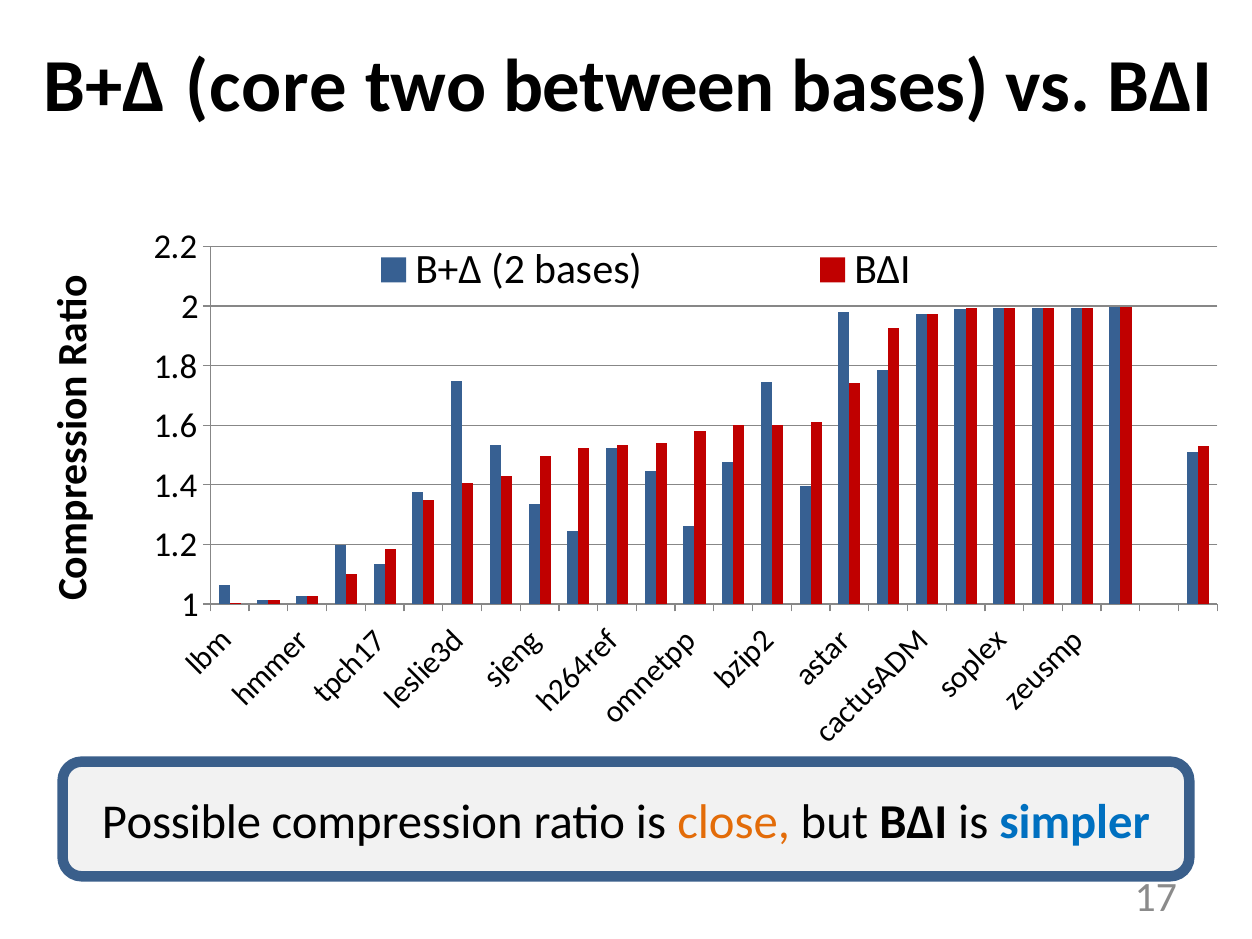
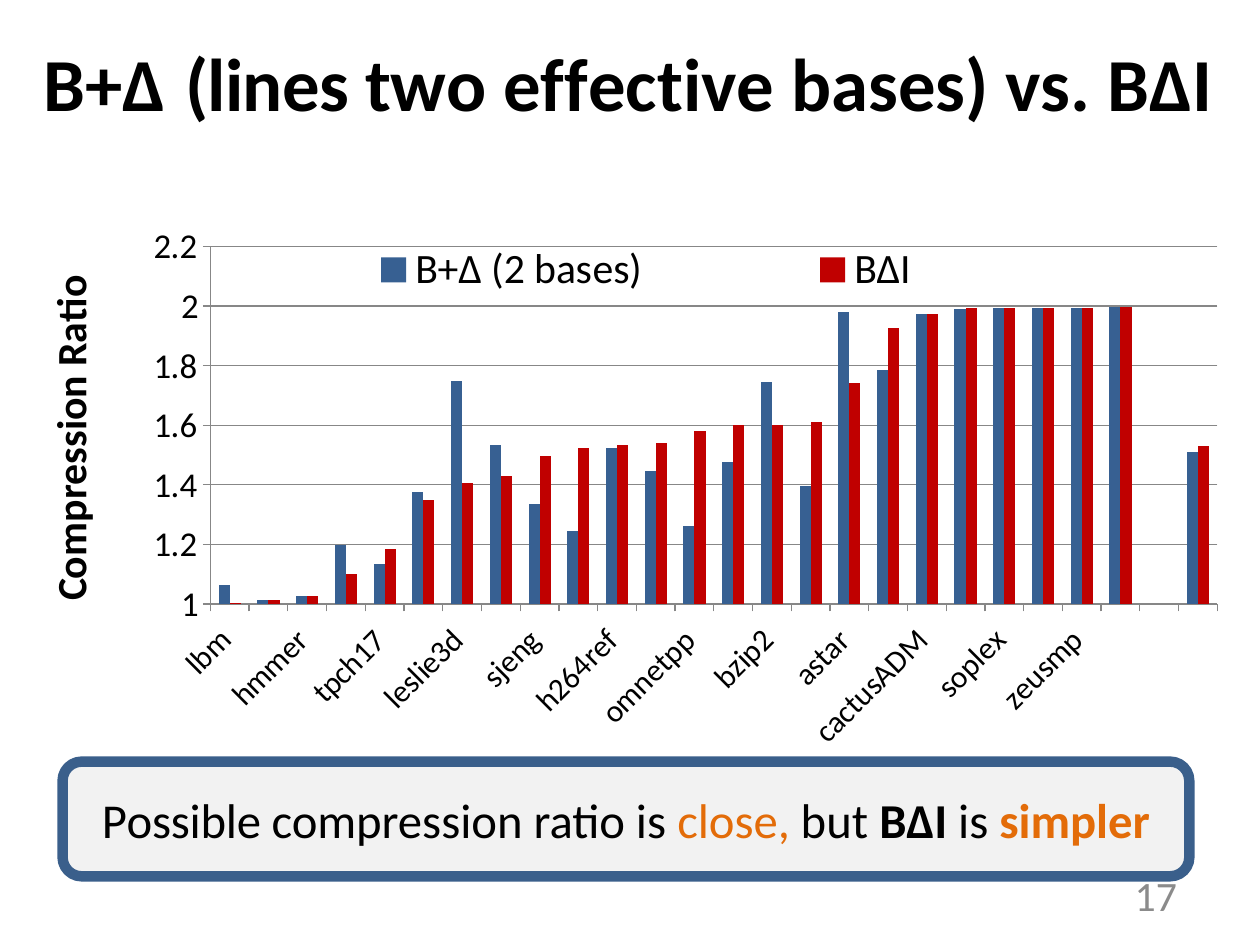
core: core -> lines
between: between -> effective
simpler colour: blue -> orange
